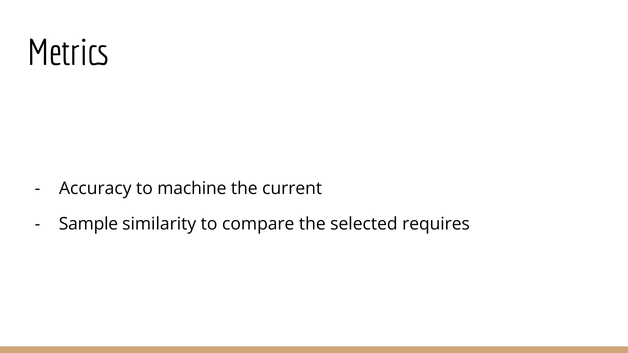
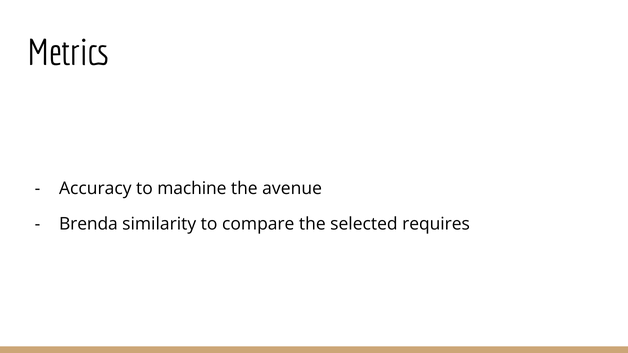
current: current -> avenue
Sample: Sample -> Brenda
